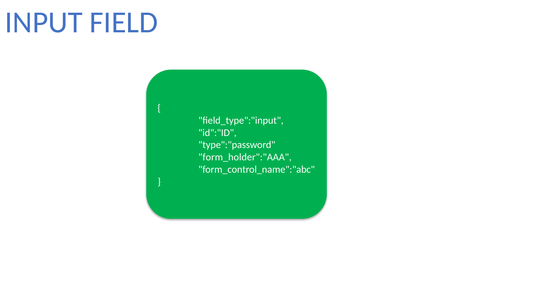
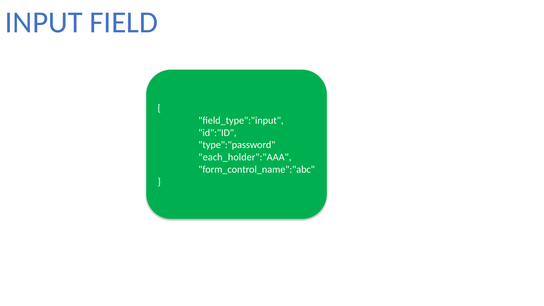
form_holder":"AAA: form_holder":"AAA -> each_holder":"AAA
